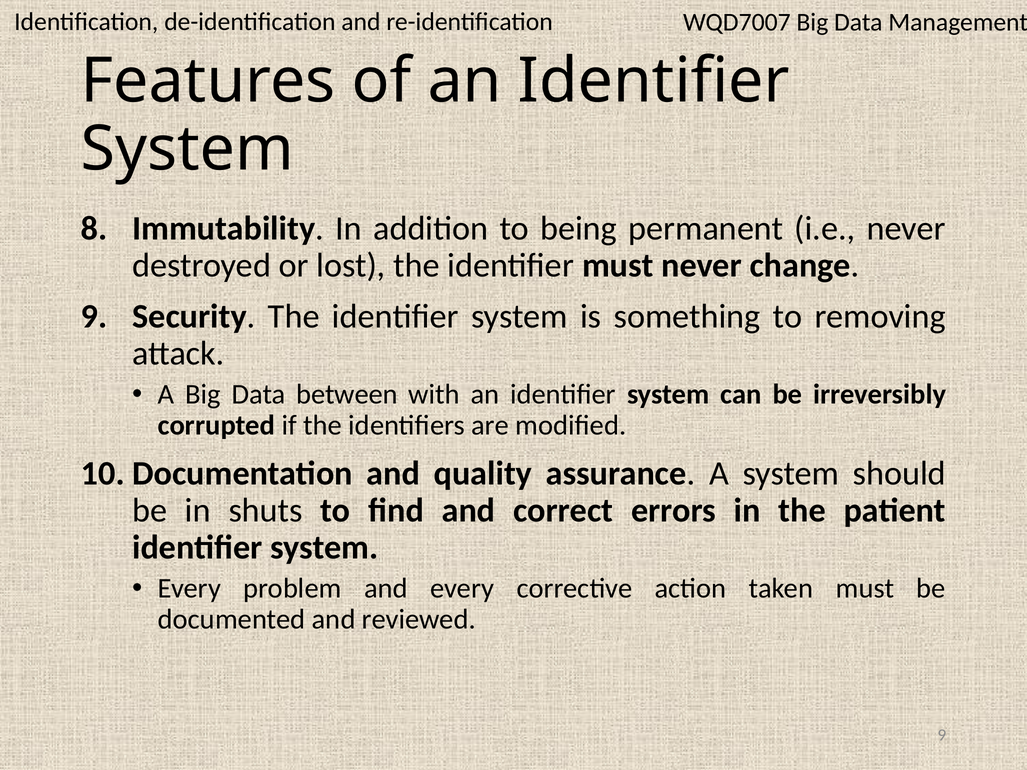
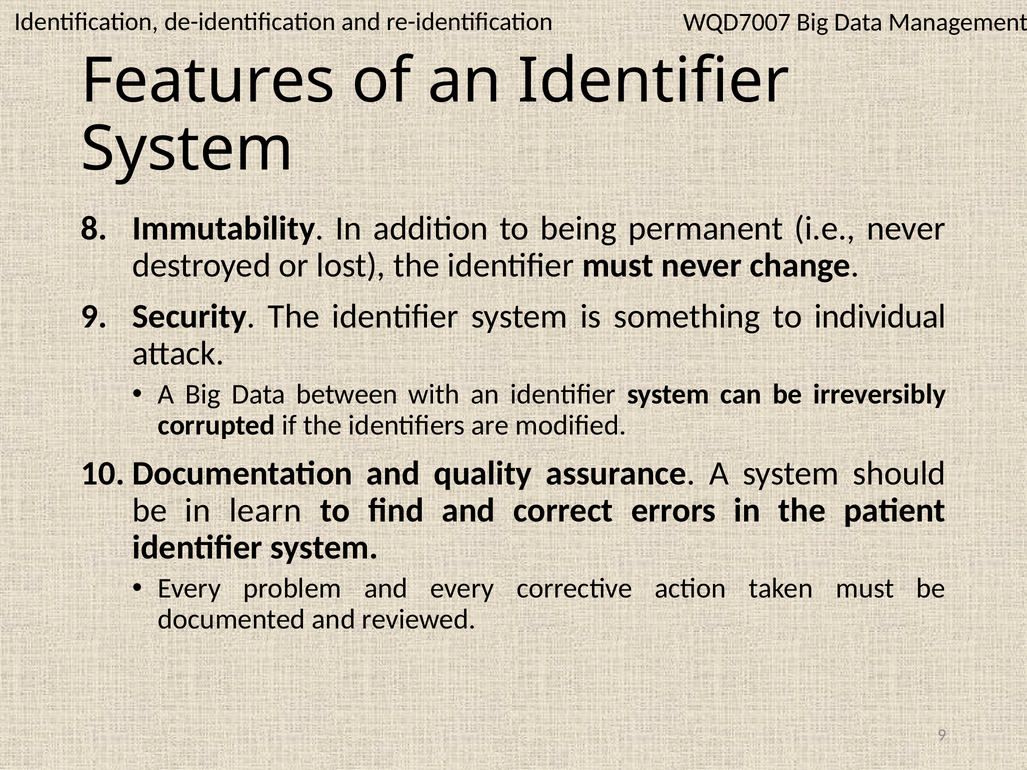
removing: removing -> individual
shuts: shuts -> learn
